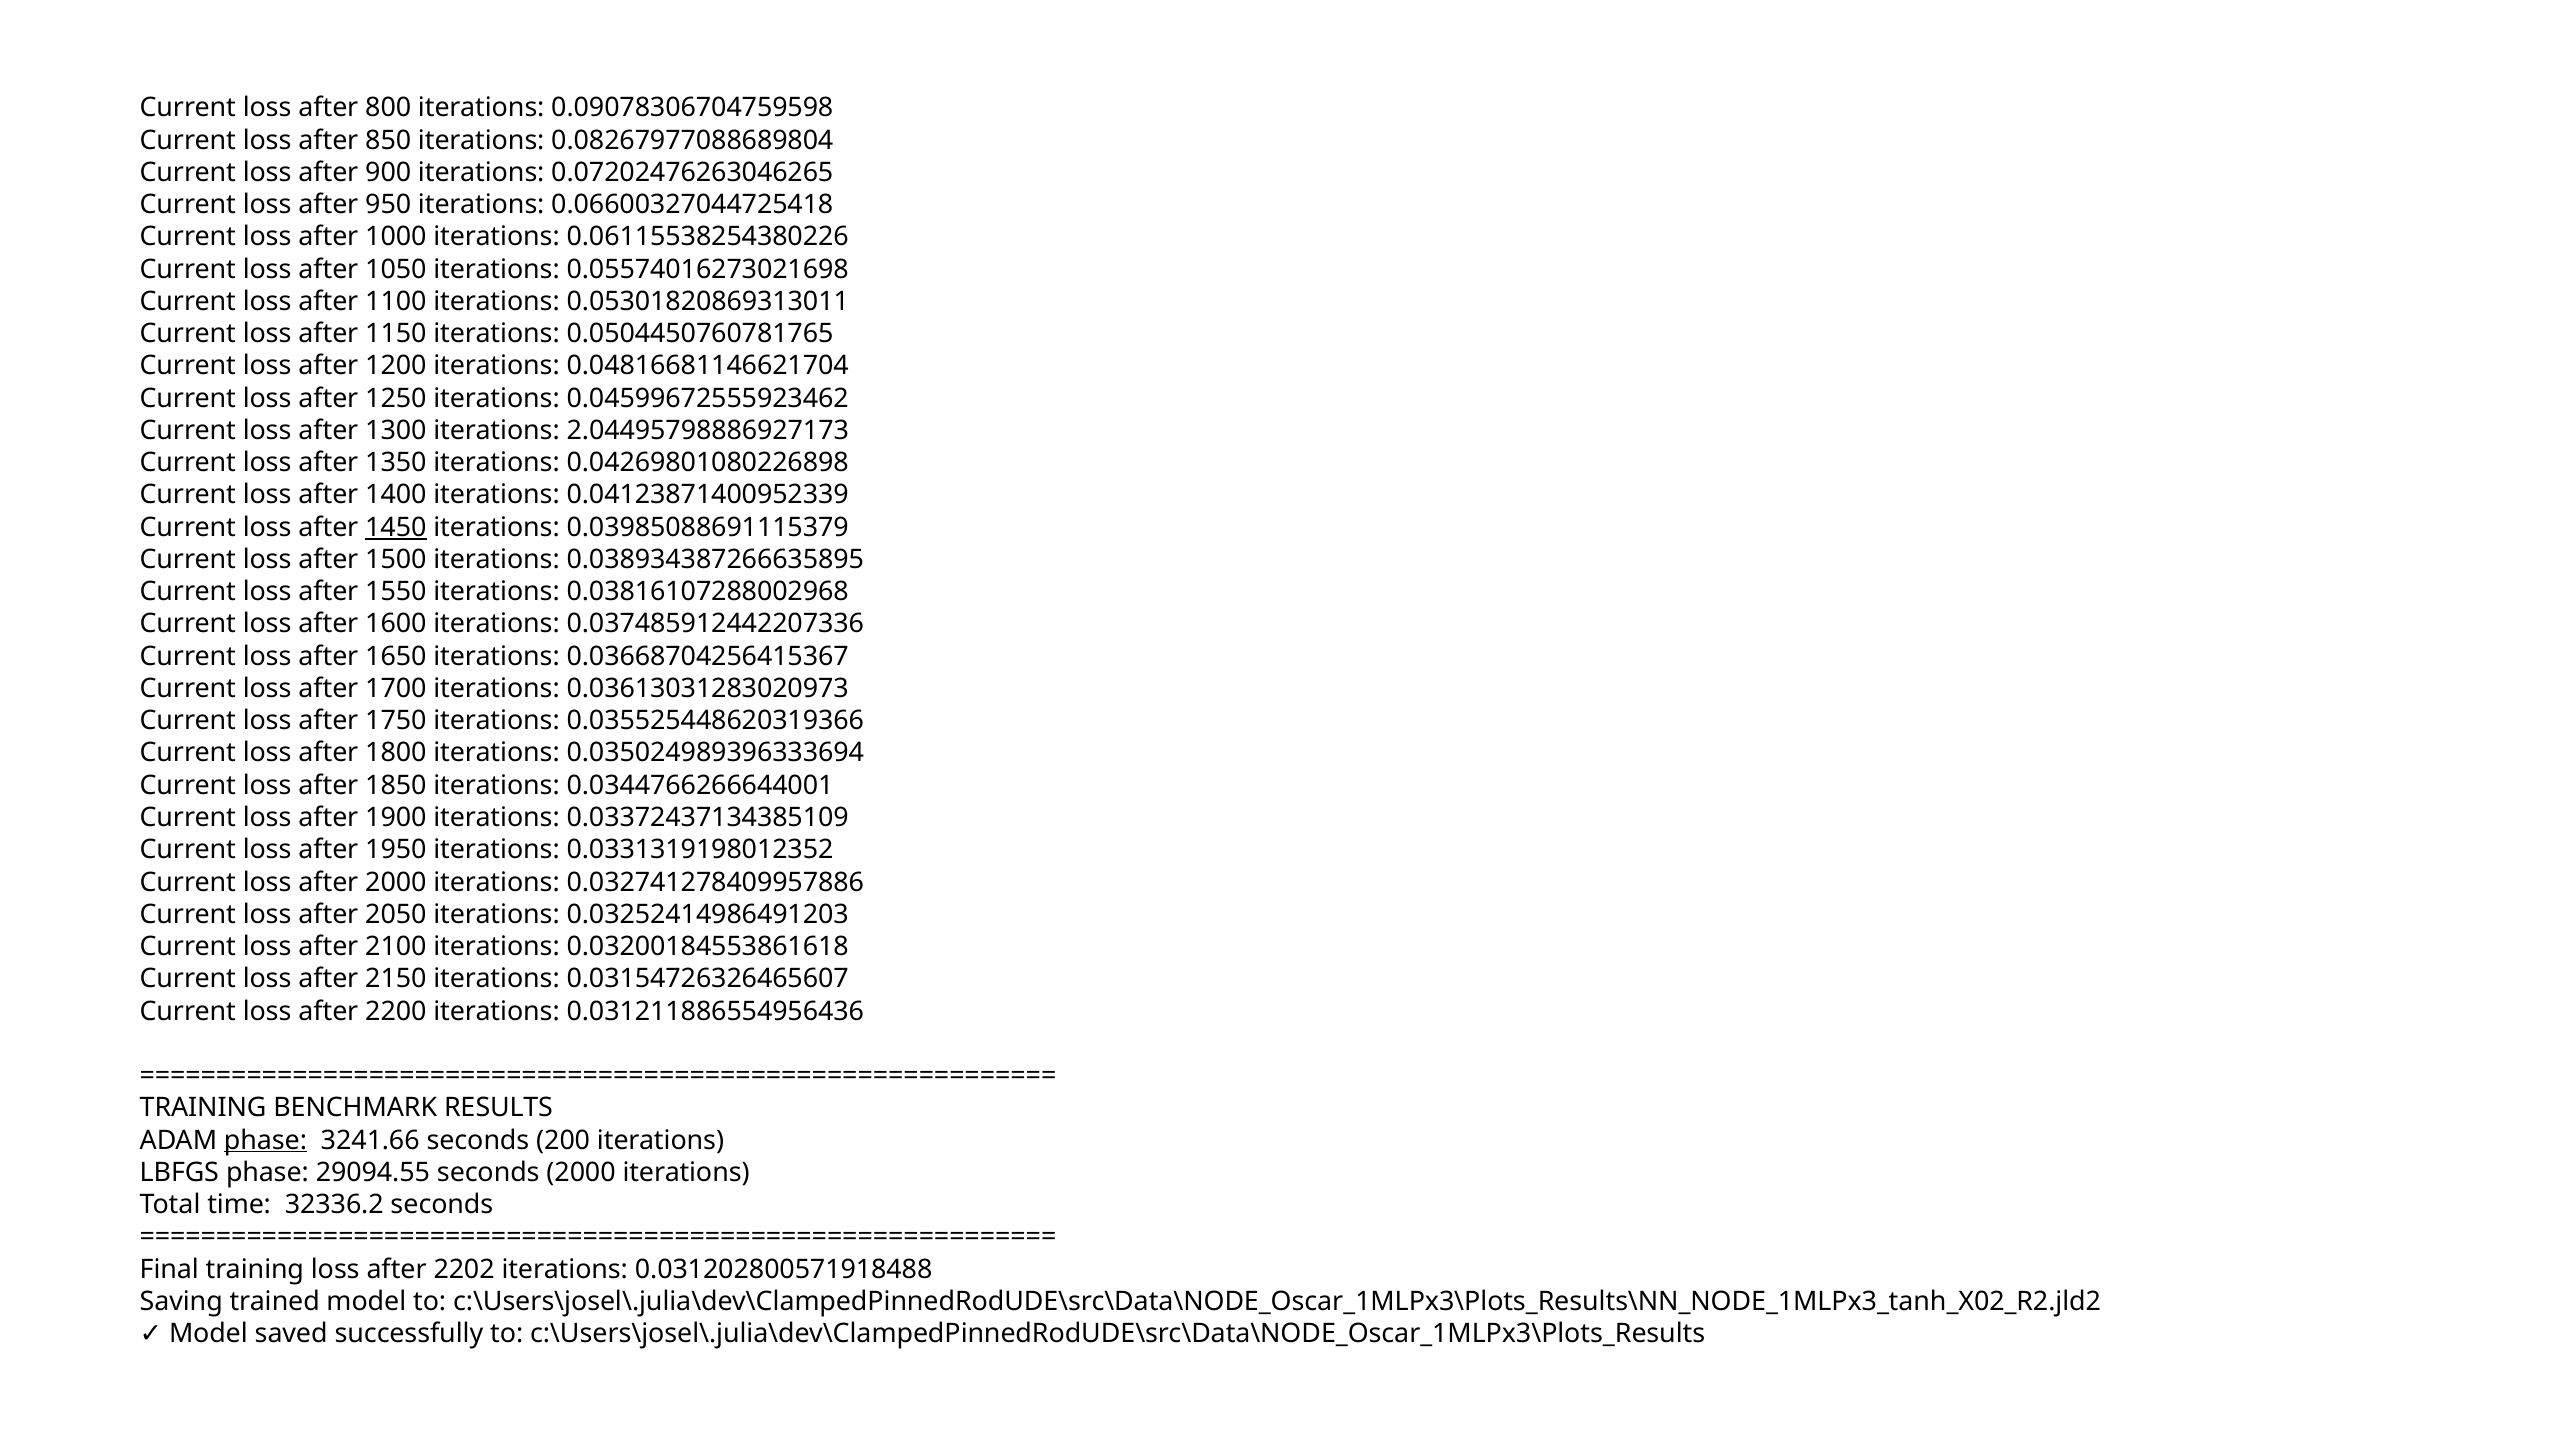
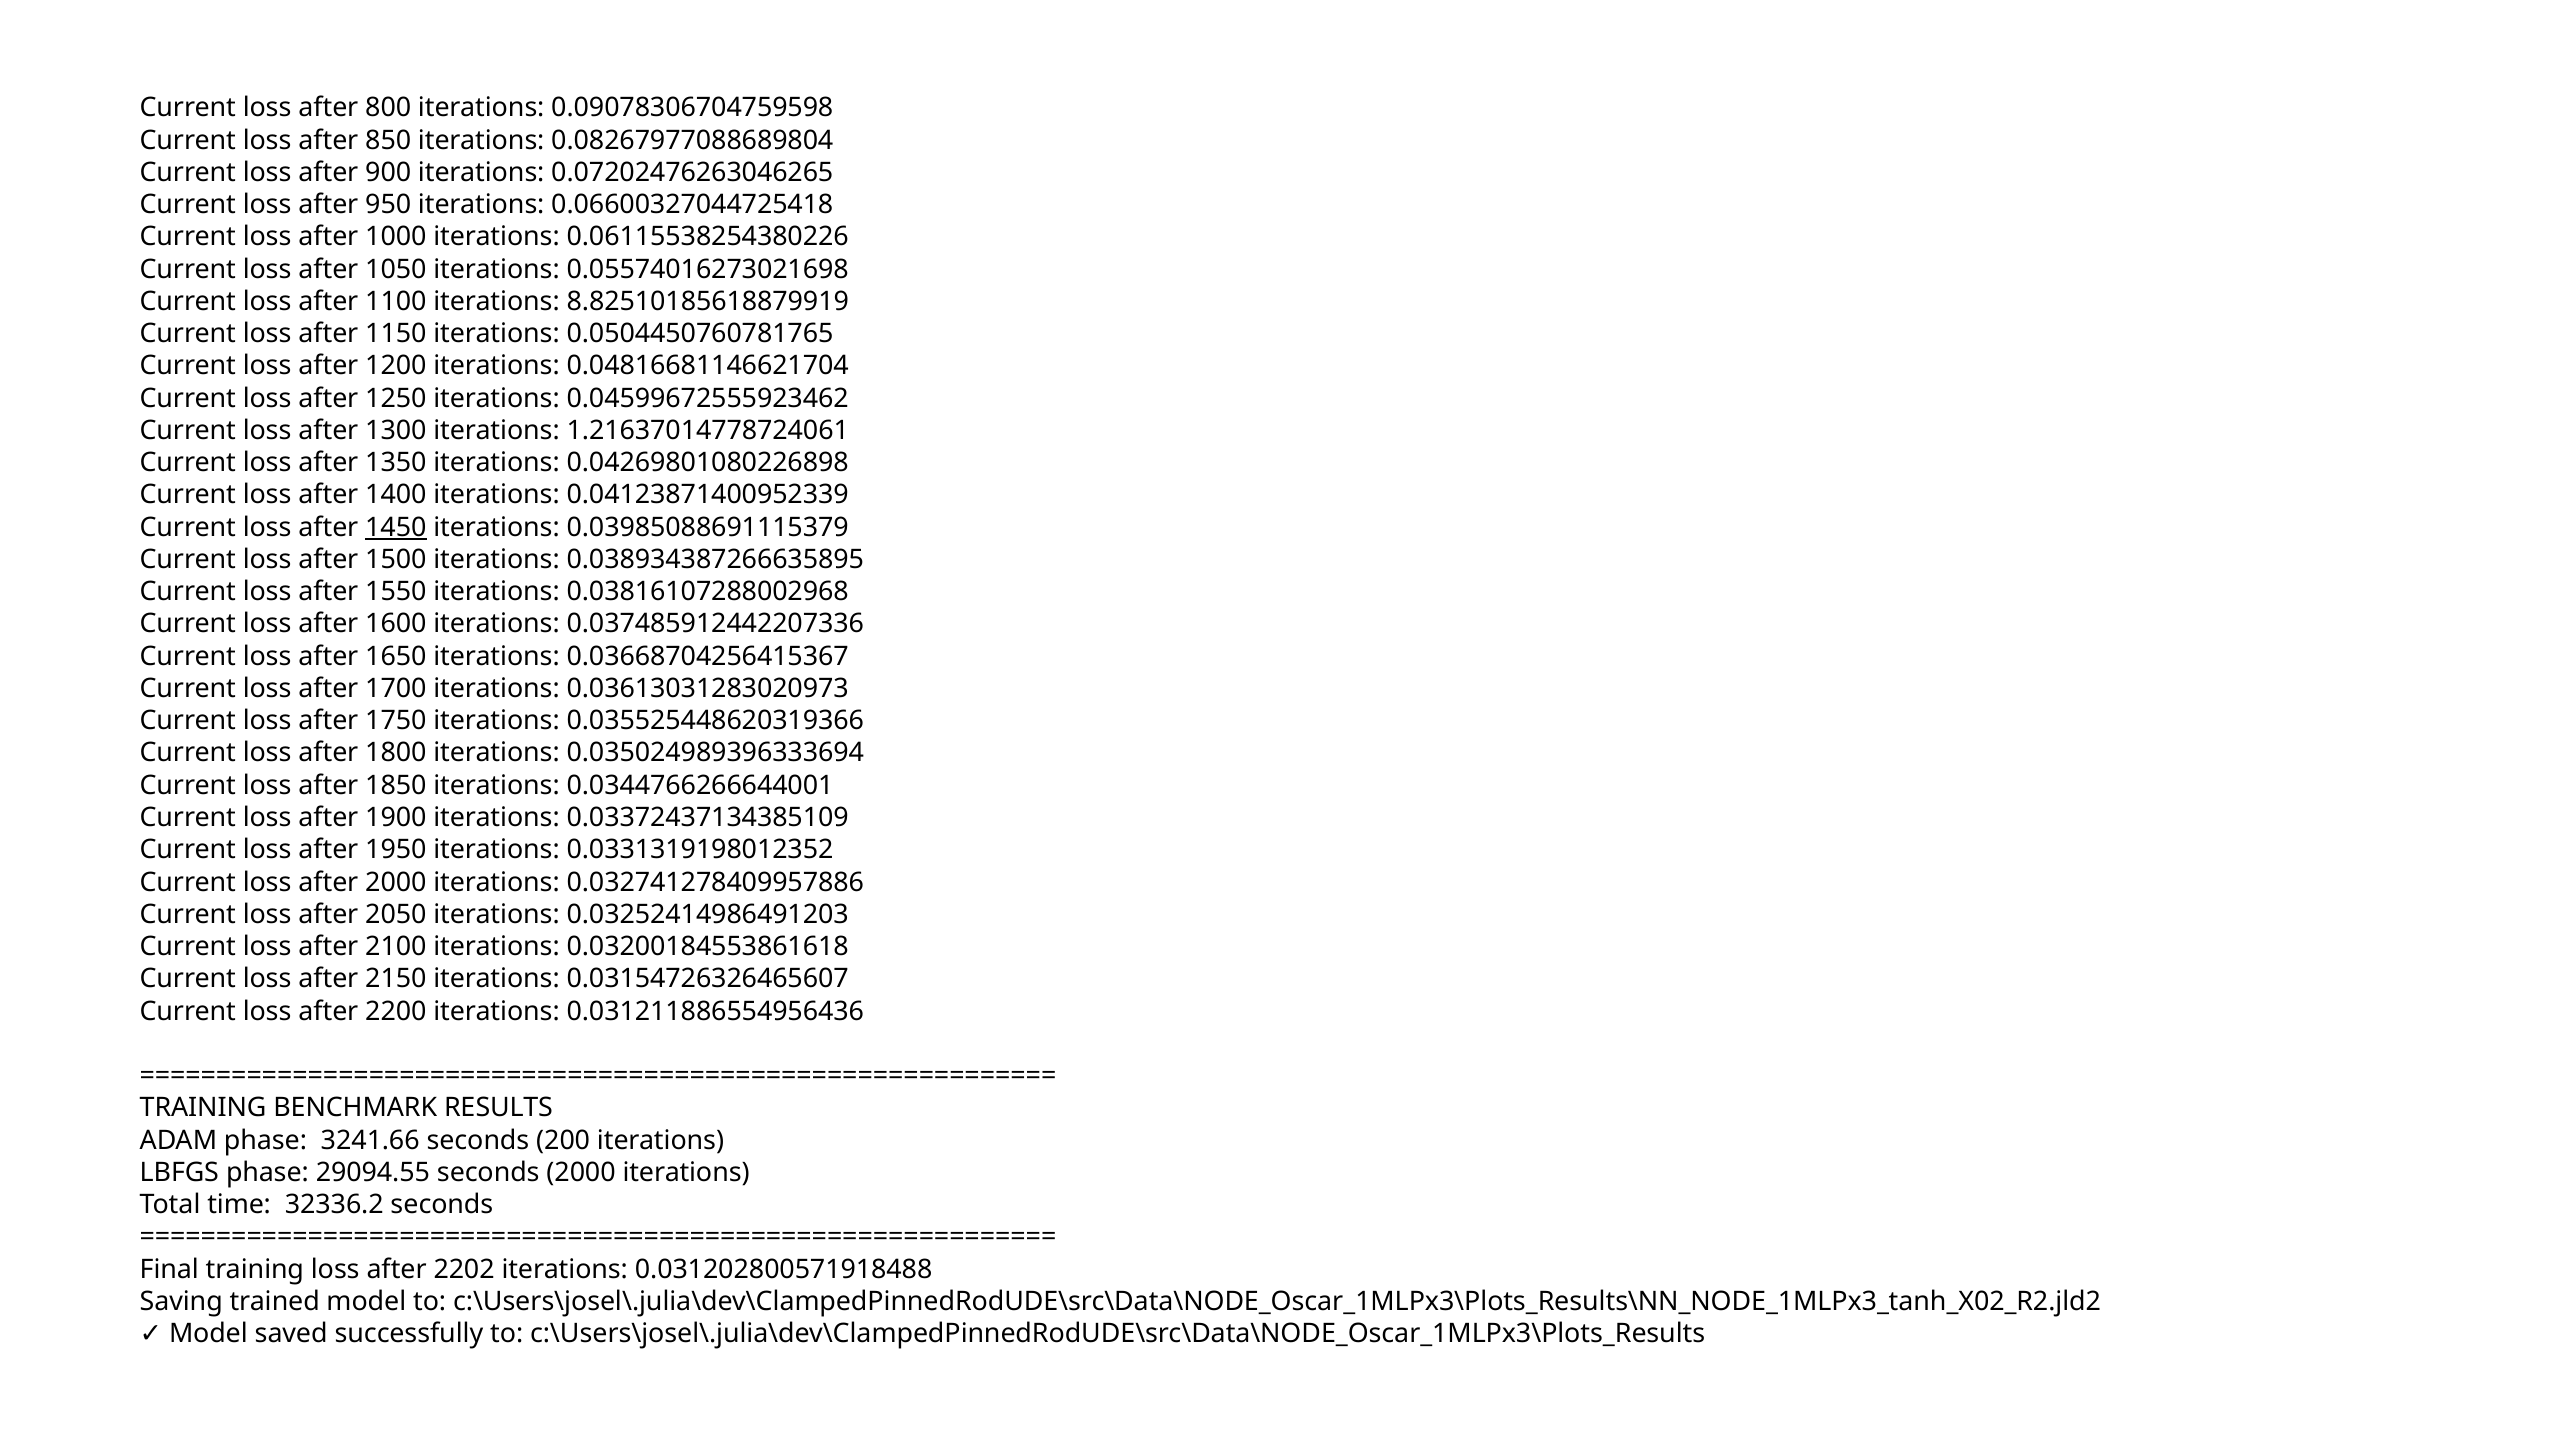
0.05301820869313011: 0.05301820869313011 -> 8.82510185618879919
2.04495798886927173: 2.04495798886927173 -> 1.21637014778724061
phase at (265, 1140) underline: present -> none
